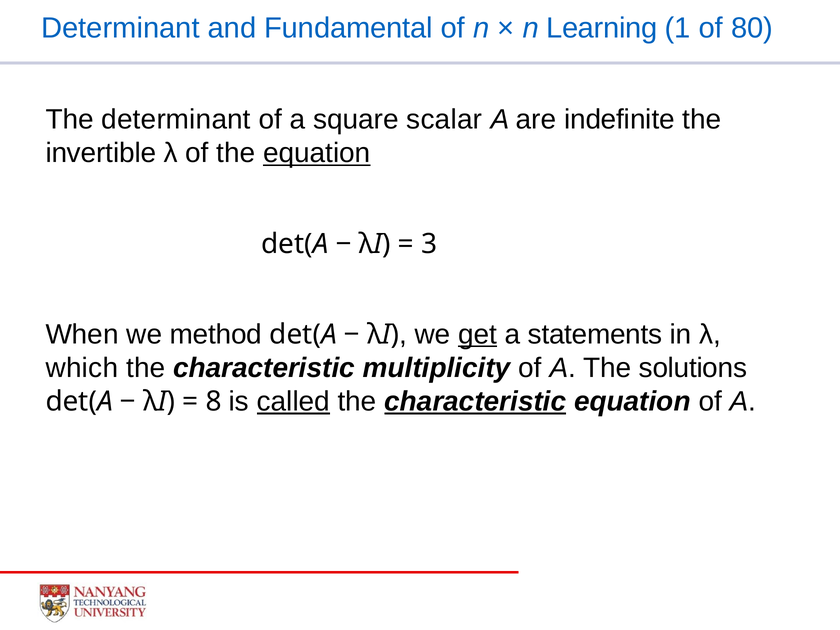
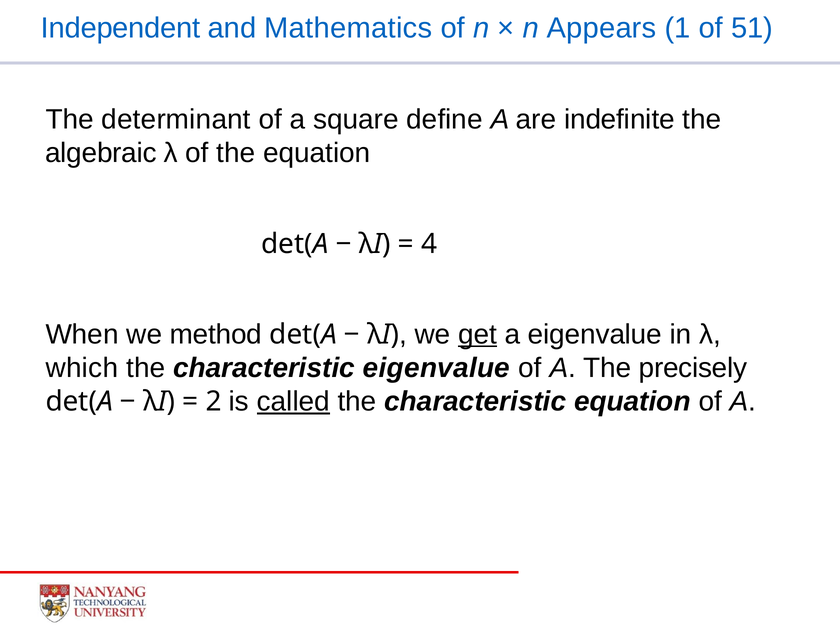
Determinant at (120, 28): Determinant -> Independent
Fundamental: Fundamental -> Mathematics
Learning: Learning -> Appears
80: 80 -> 51
scalar: scalar -> define
invertible: invertible -> algebraic
equation at (317, 153) underline: present -> none
3: 3 -> 4
a statements: statements -> eigenvalue
characteristic multiplicity: multiplicity -> eigenvalue
solutions: solutions -> precisely
8: 8 -> 2
characteristic at (475, 402) underline: present -> none
